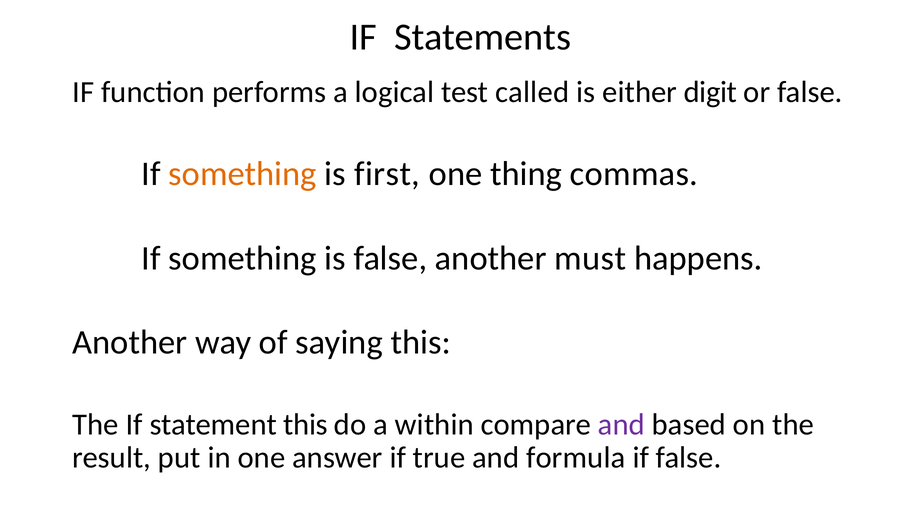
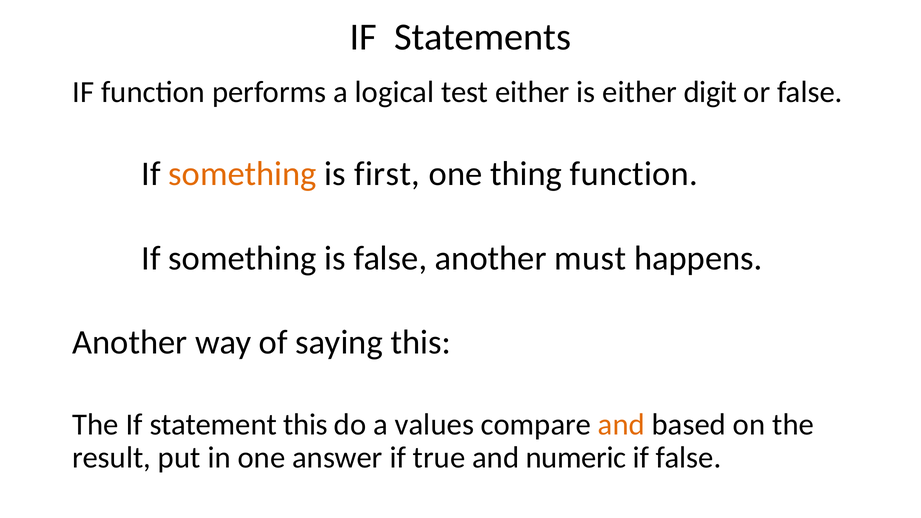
test called: called -> either
thing commas: commas -> function
within: within -> values
and at (621, 425) colour: purple -> orange
formula: formula -> numeric
